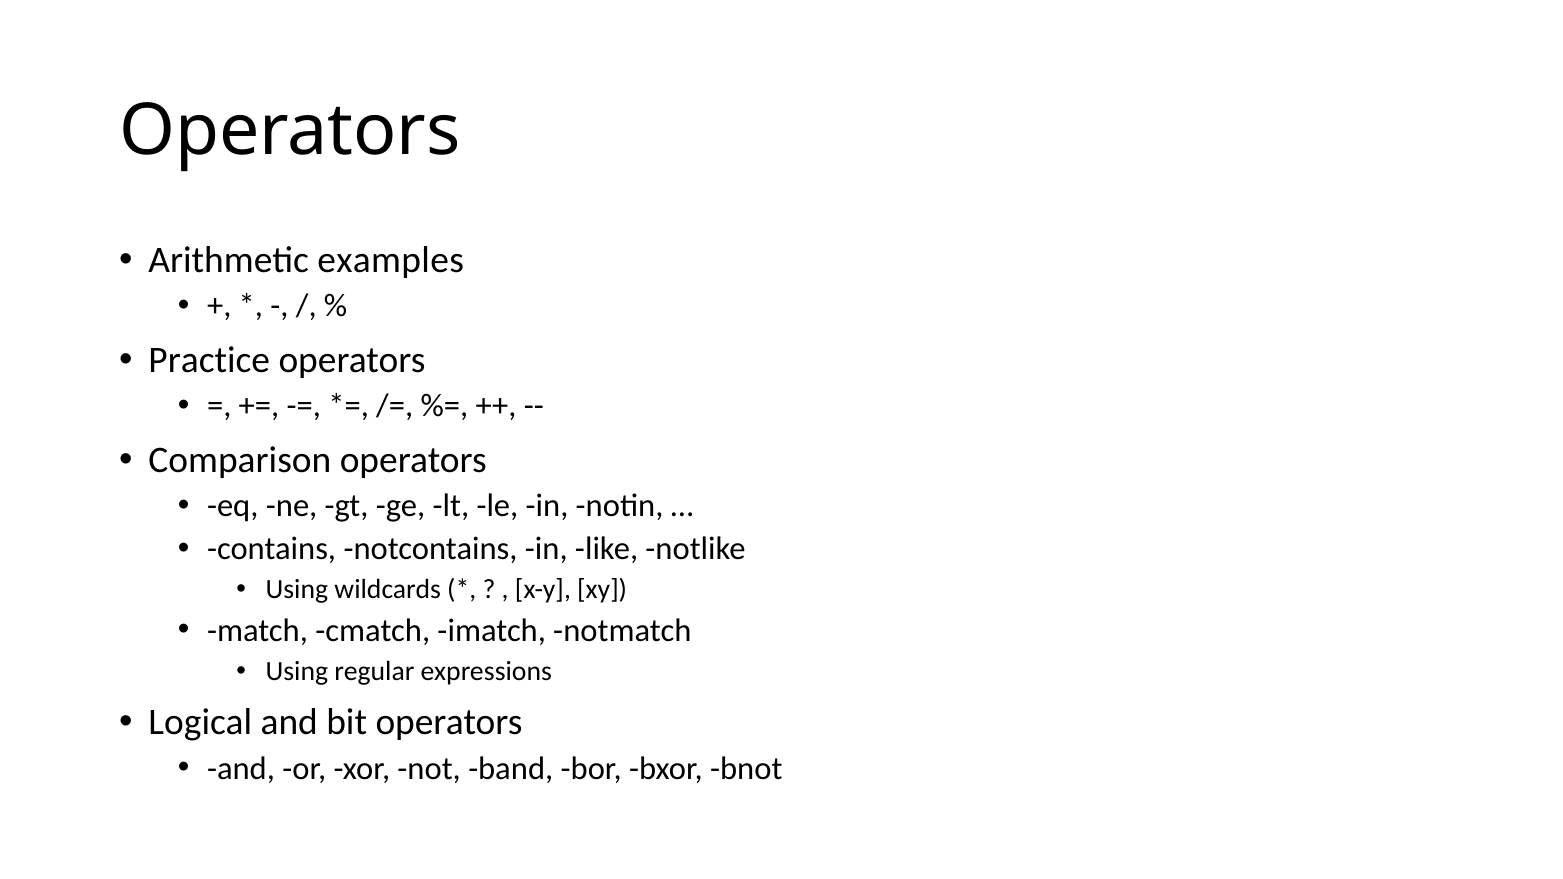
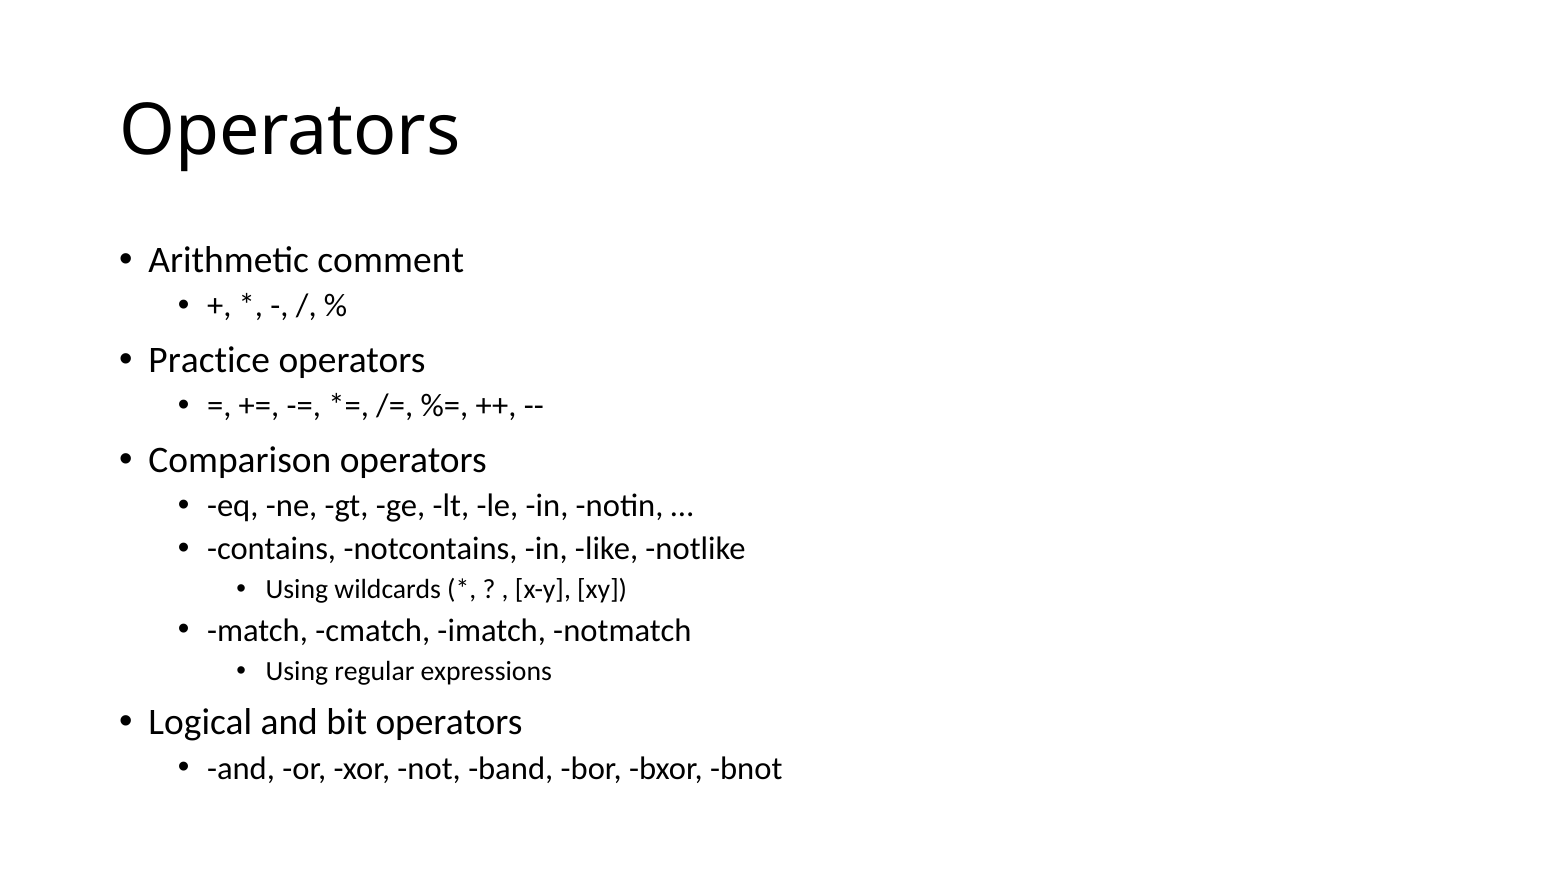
examples: examples -> comment
